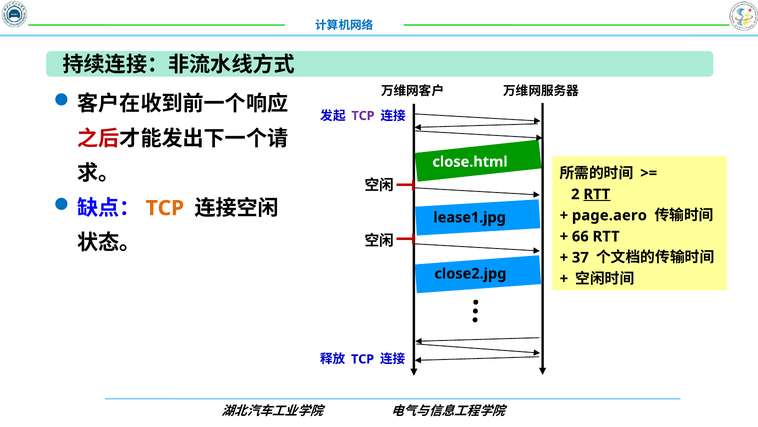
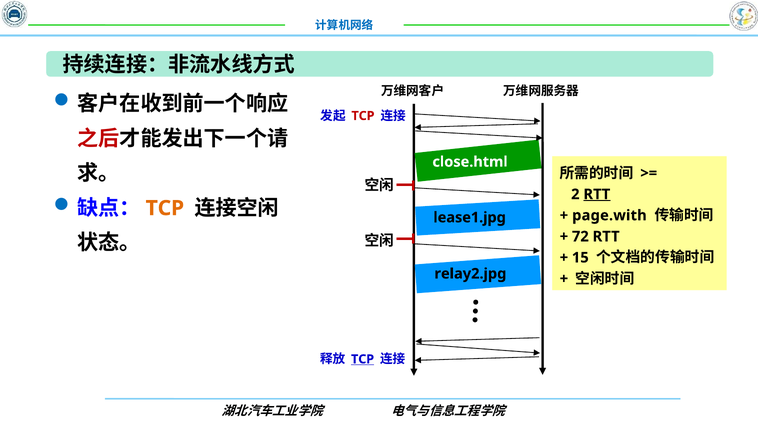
TCP at (363, 116) colour: purple -> red
page.aero: page.aero -> page.with
66: 66 -> 72
37: 37 -> 15
close2.jpg: close2.jpg -> relay2.jpg
TCP at (363, 359) underline: none -> present
